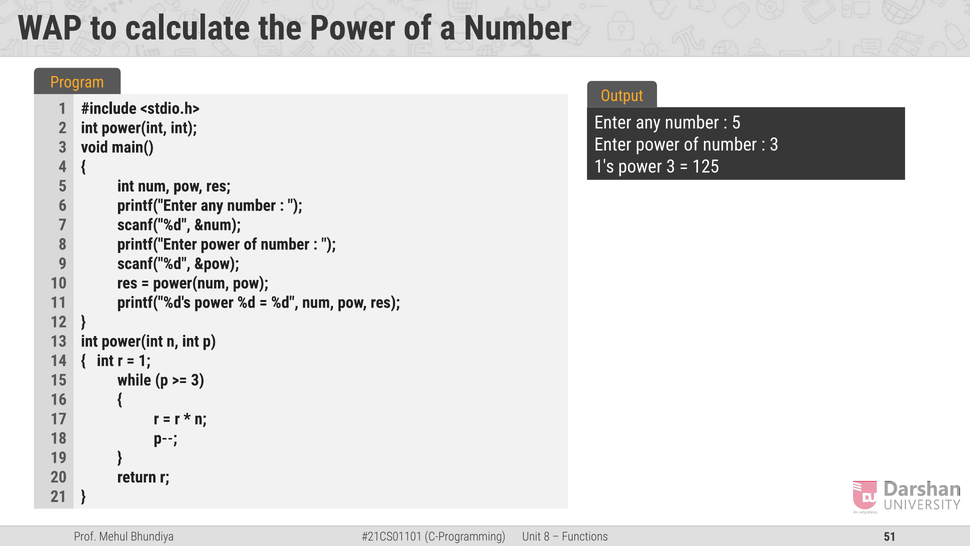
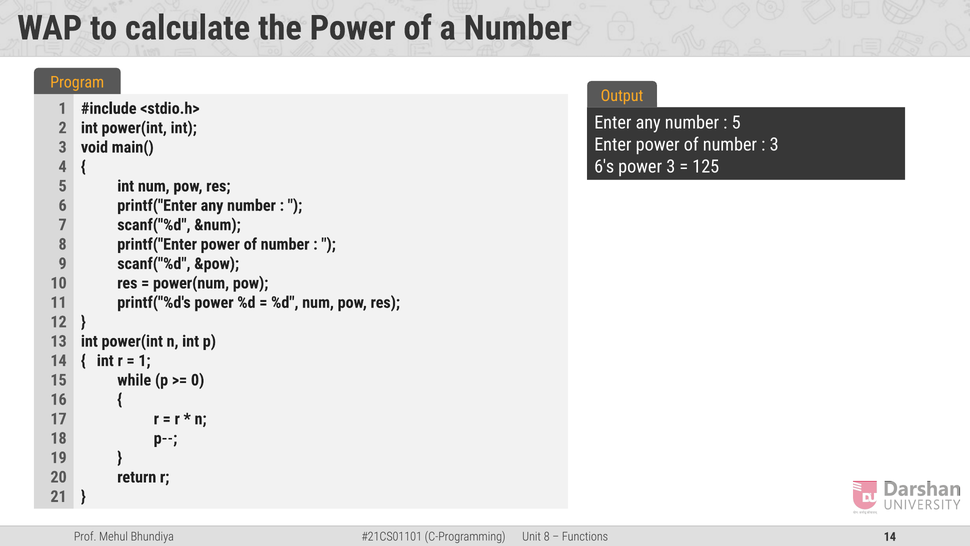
1's: 1's -> 6's
3 at (198, 380): 3 -> 0
51 at (890, 536): 51 -> 14
